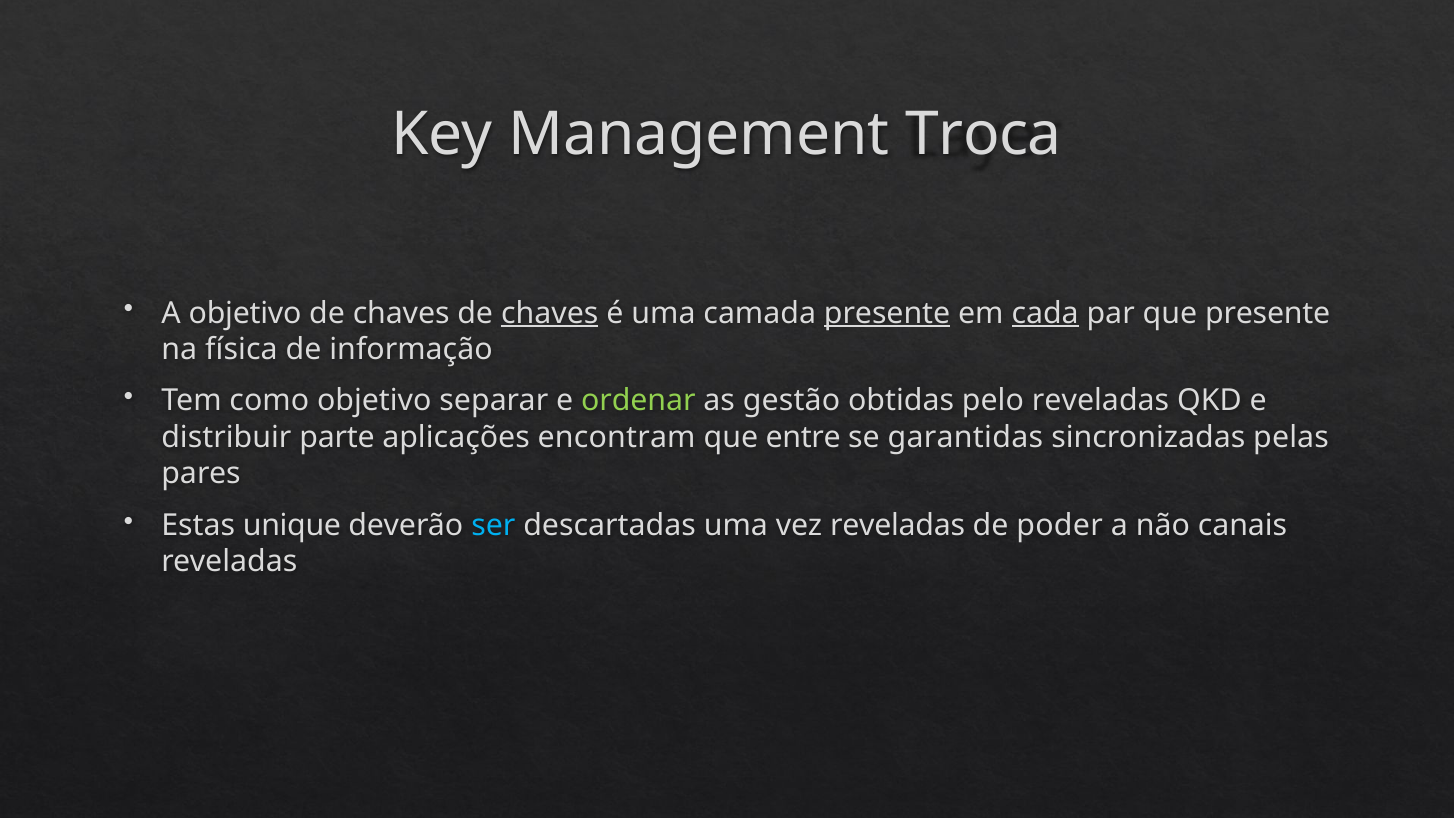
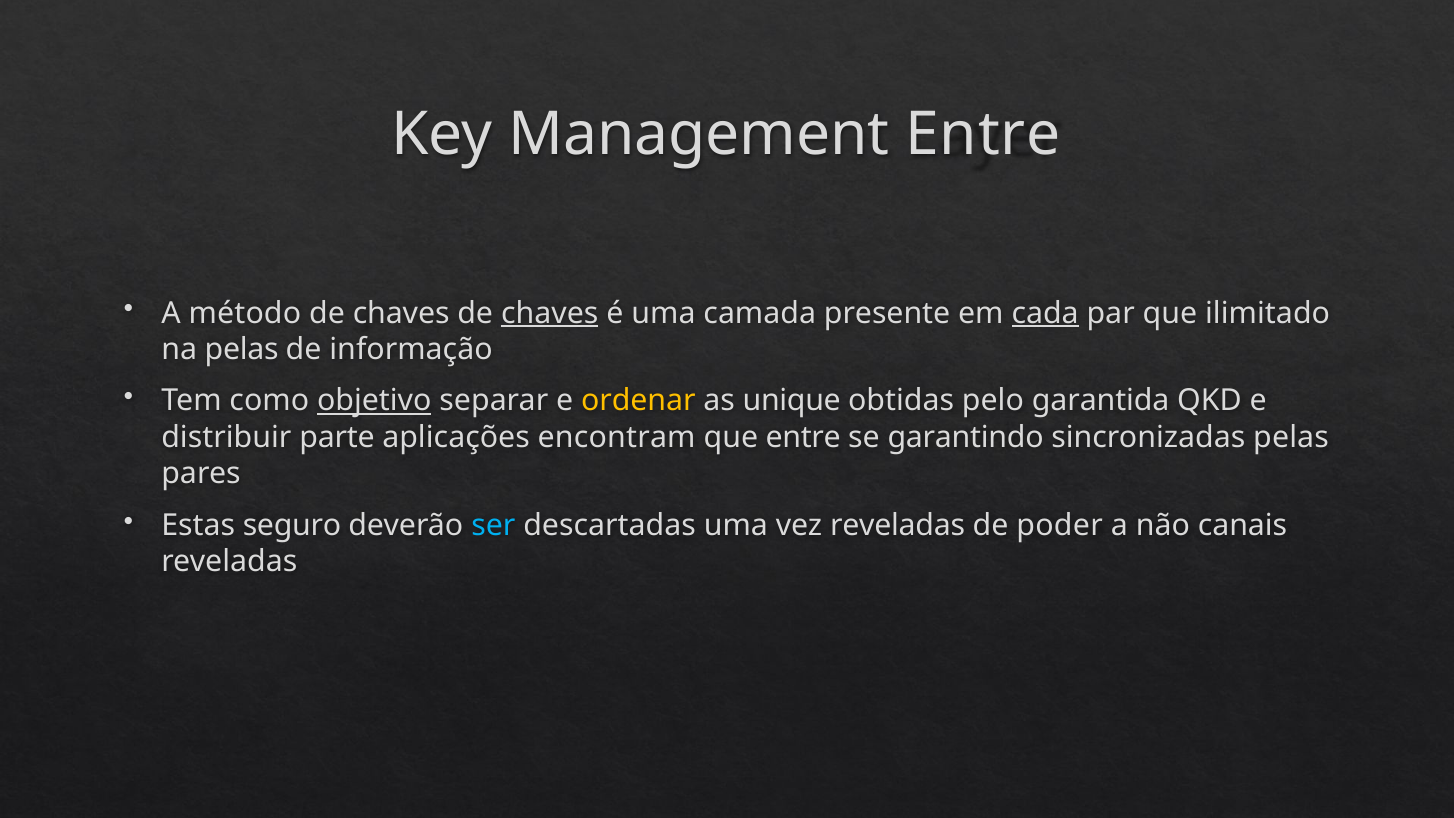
Management Troca: Troca -> Entre
A objetivo: objetivo -> método
presente at (887, 313) underline: present -> none
que presente: presente -> ilimitado
na física: física -> pelas
objetivo at (374, 401) underline: none -> present
ordenar colour: light green -> yellow
gestão: gestão -> unique
pelo reveladas: reveladas -> garantida
garantidas: garantidas -> garantindo
unique: unique -> seguro
